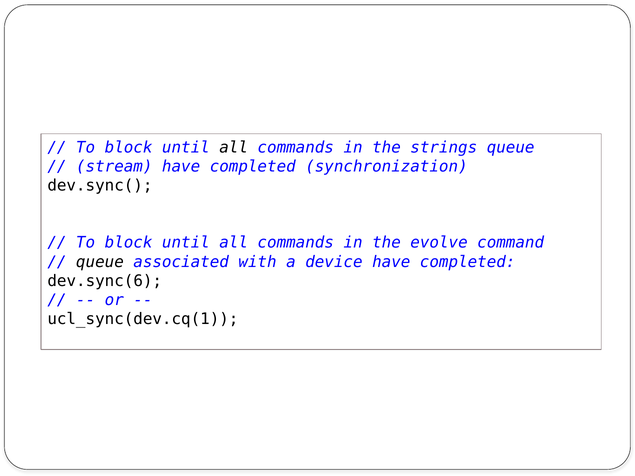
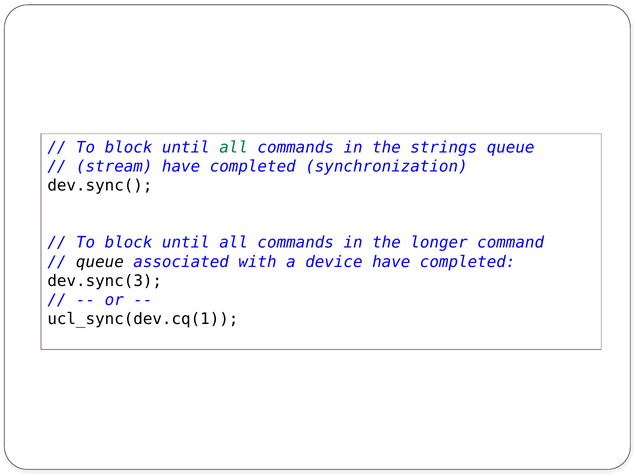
all at (234, 148) colour: black -> green
evolve: evolve -> longer
dev.sync(6: dev.sync(6 -> dev.sync(3
